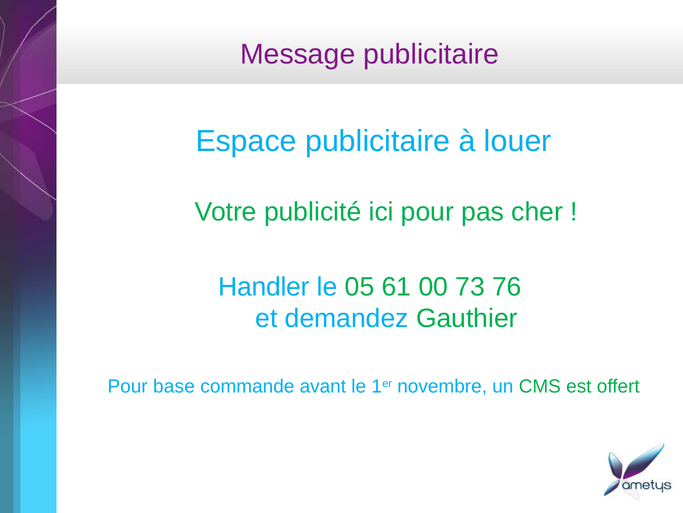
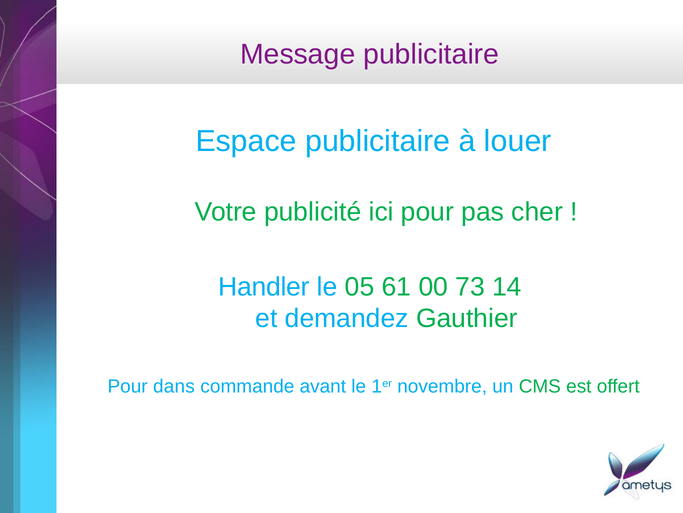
76: 76 -> 14
base: base -> dans
